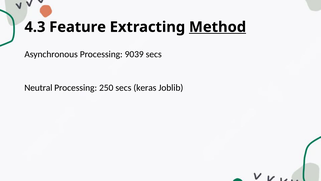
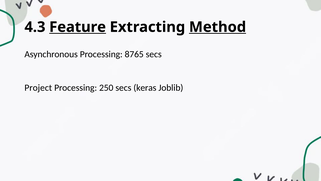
Feature underline: none -> present
9039: 9039 -> 8765
Neutral: Neutral -> Project
